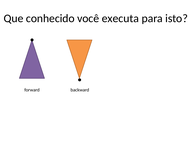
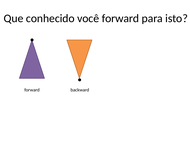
você executa: executa -> forward
